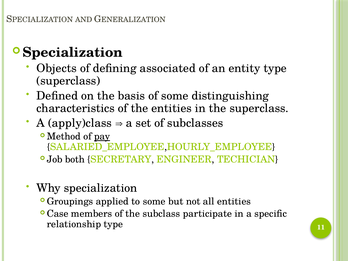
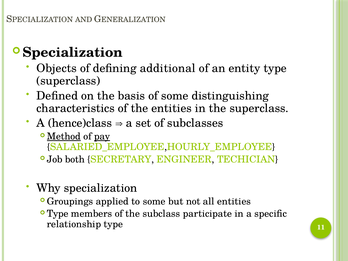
associated: associated -> additional
apply)class: apply)class -> hence)class
Method underline: none -> present
Case at (58, 214): Case -> Type
